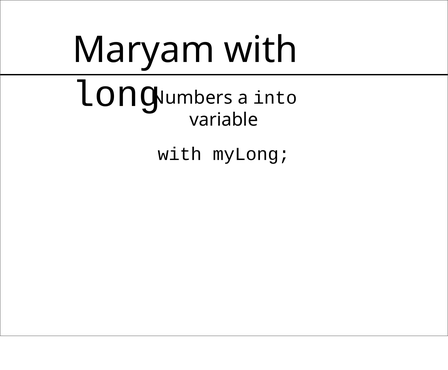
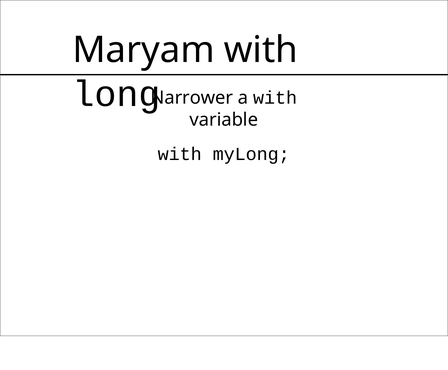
Numbers: Numbers -> Narrower
a into: into -> with
